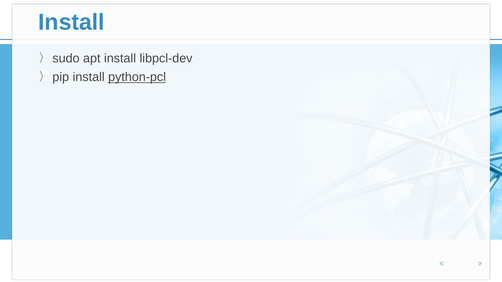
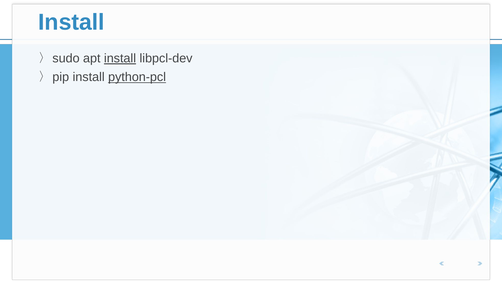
install at (120, 58) underline: none -> present
